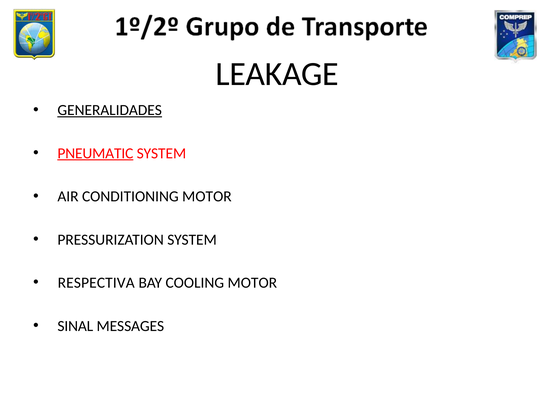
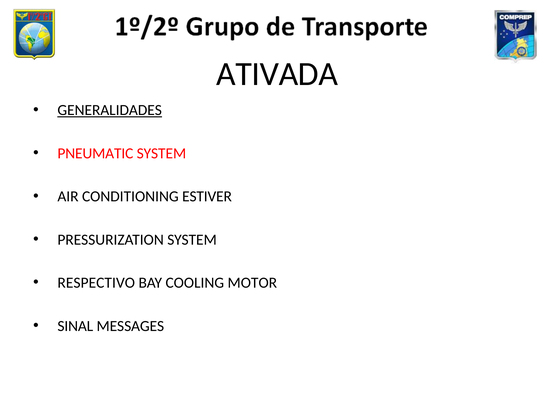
LEAKAGE: LEAKAGE -> ATIVADA
PNEUMATIC underline: present -> none
CONDITIONING MOTOR: MOTOR -> ESTIVER
RESPECTIVA: RESPECTIVA -> RESPECTIVO
